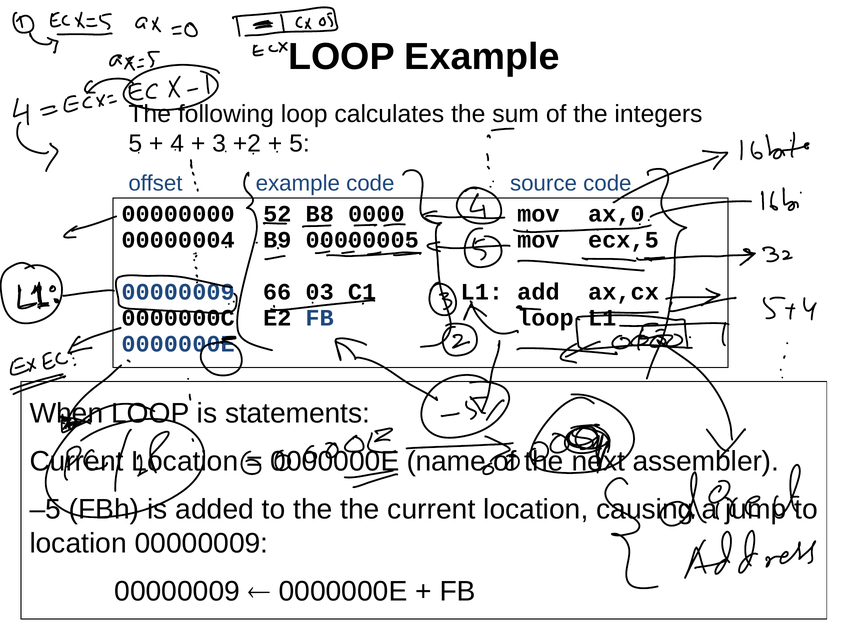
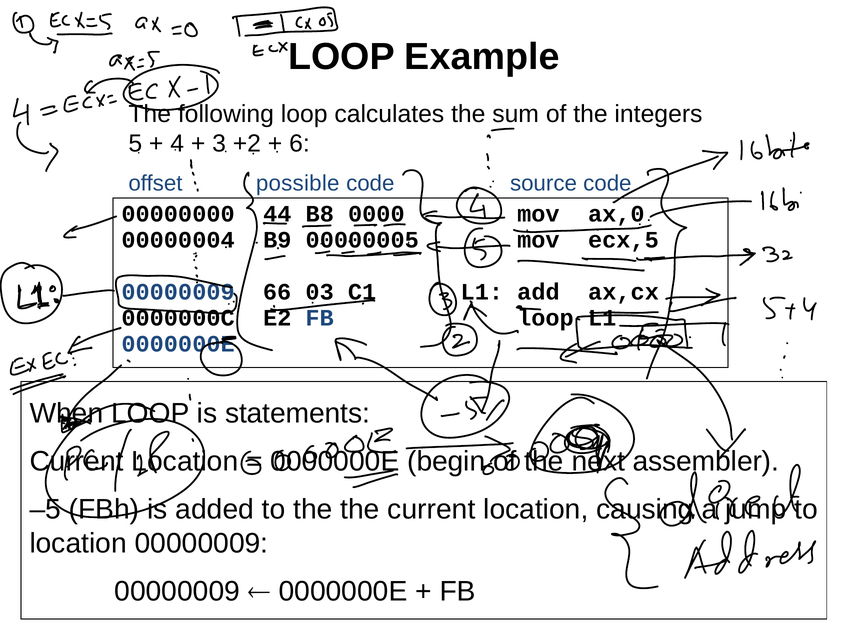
5 at (299, 144): 5 -> 6
offset example: example -> possible
52: 52 -> 44
name: name -> begin
